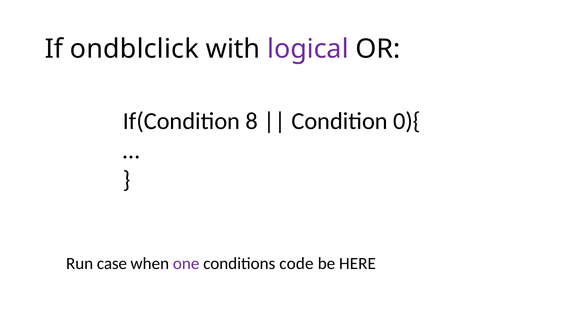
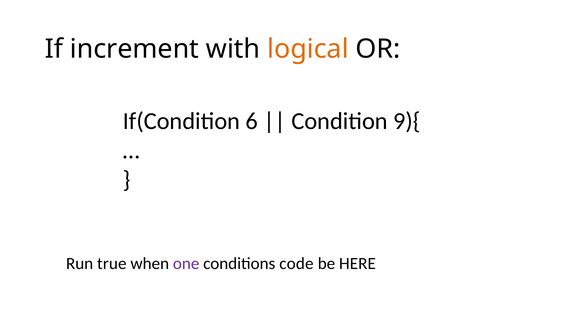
ondblclick: ondblclick -> increment
logical colour: purple -> orange
8: 8 -> 6
0){: 0){ -> 9){
case: case -> true
